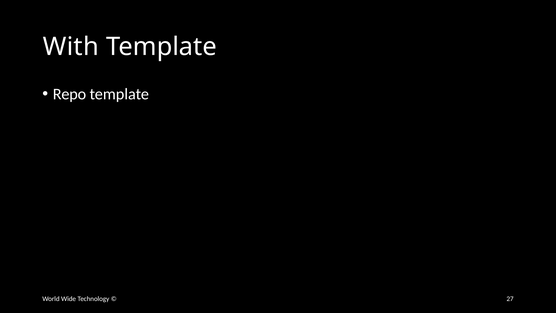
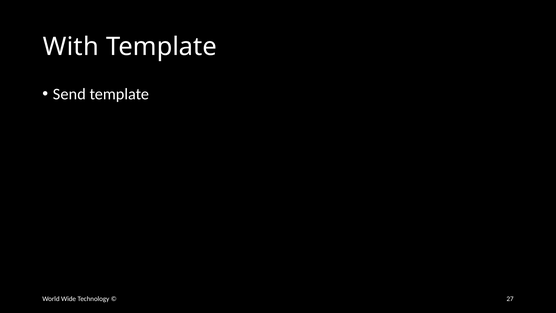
Repo: Repo -> Send
